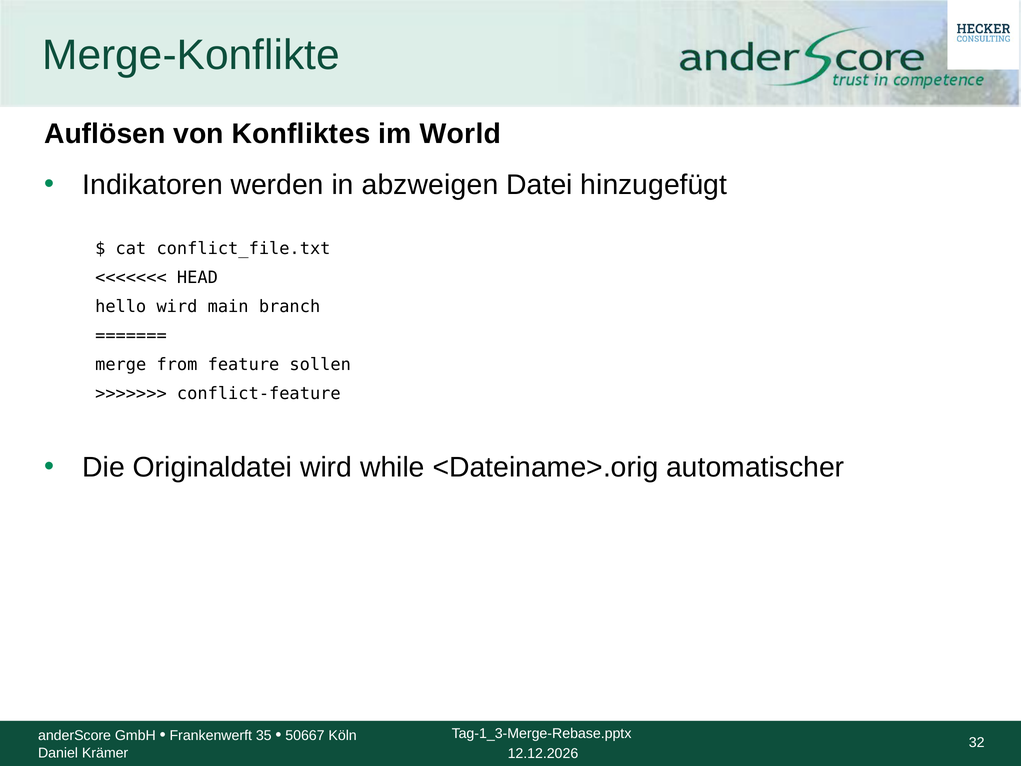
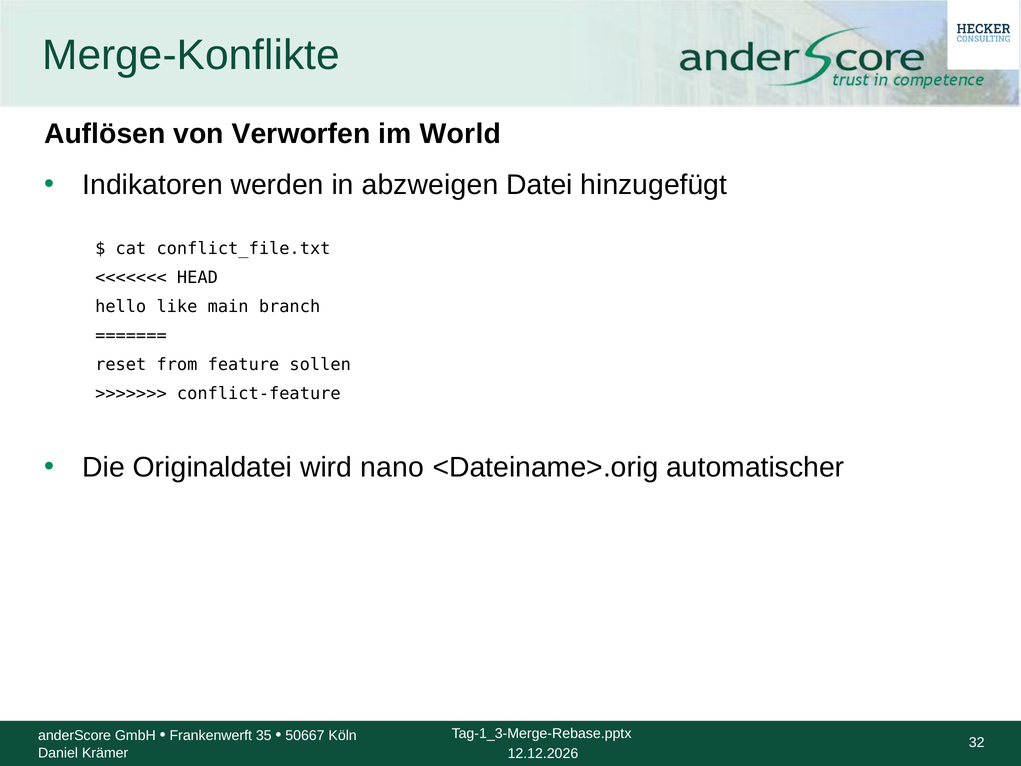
Konfliktes: Konfliktes -> Verworfen
hello wird: wird -> like
merge: merge -> reset
while: while -> nano
